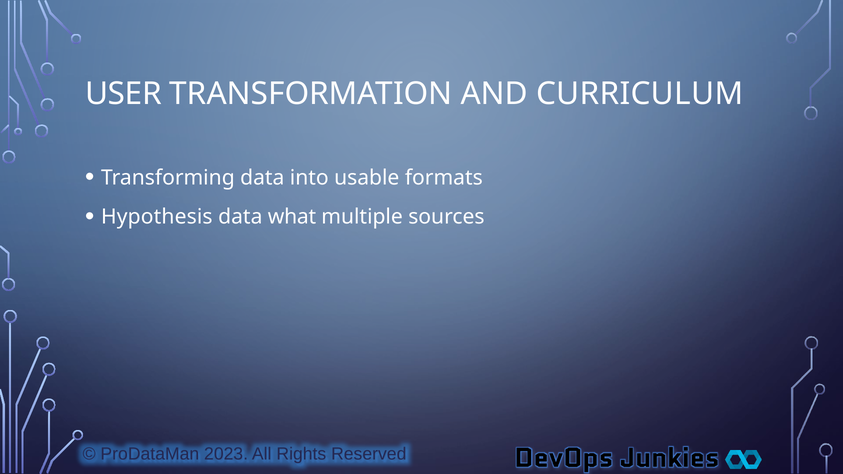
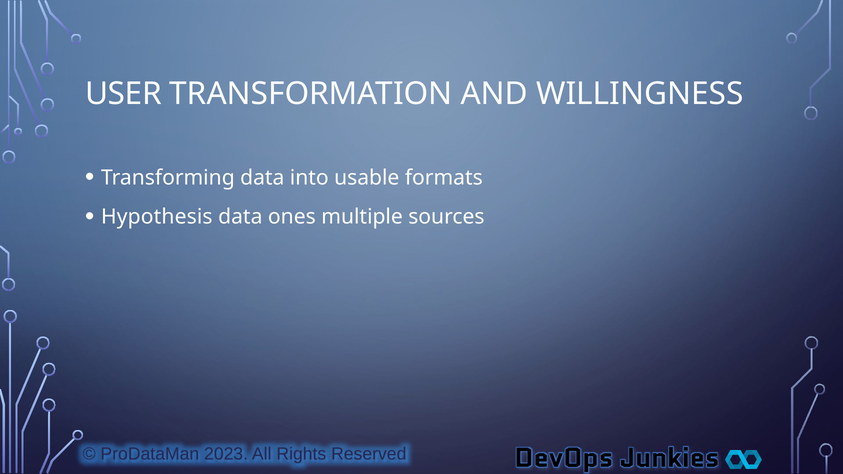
CURRICULUM: CURRICULUM -> WILLINGNESS
what: what -> ones
